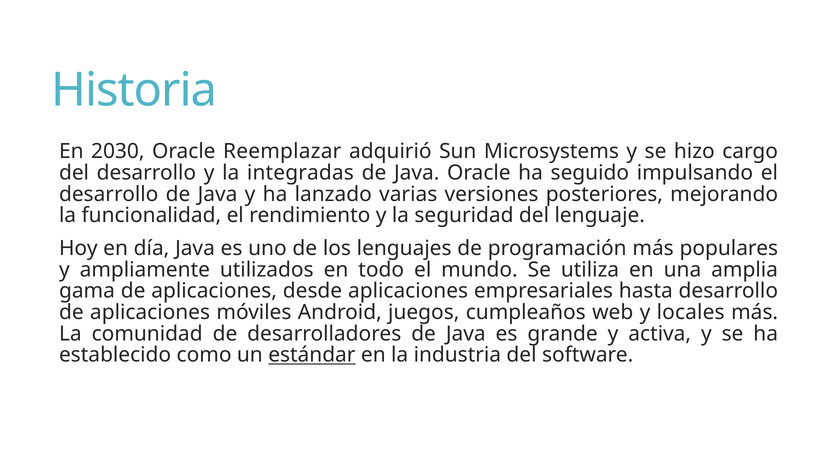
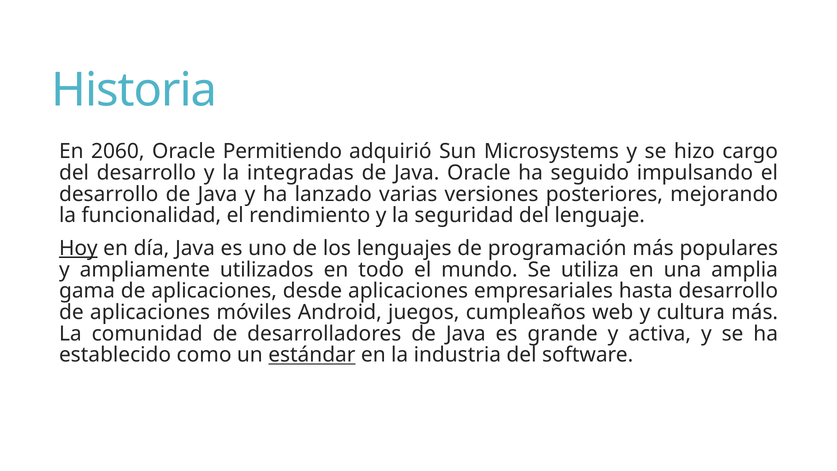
2030: 2030 -> 2060
Reemplazar: Reemplazar -> Permitiendo
Hoy underline: none -> present
locales: locales -> cultura
